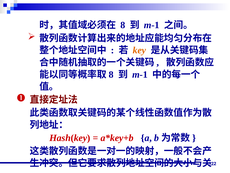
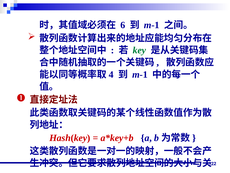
8 at (123, 25): 8 -> 6
key colour: orange -> green
8 at (111, 74): 8 -> 4
